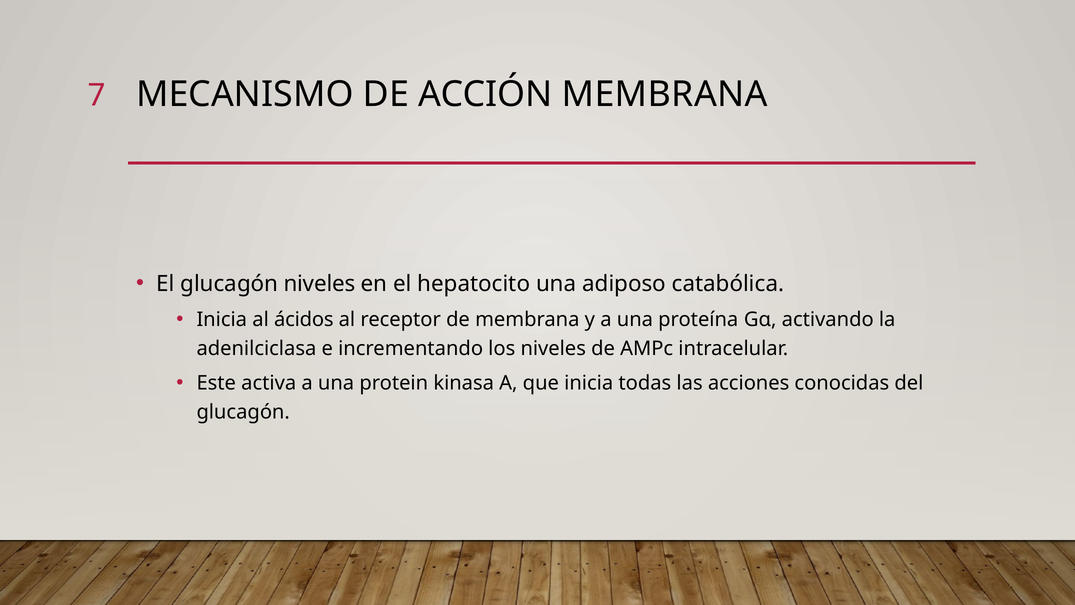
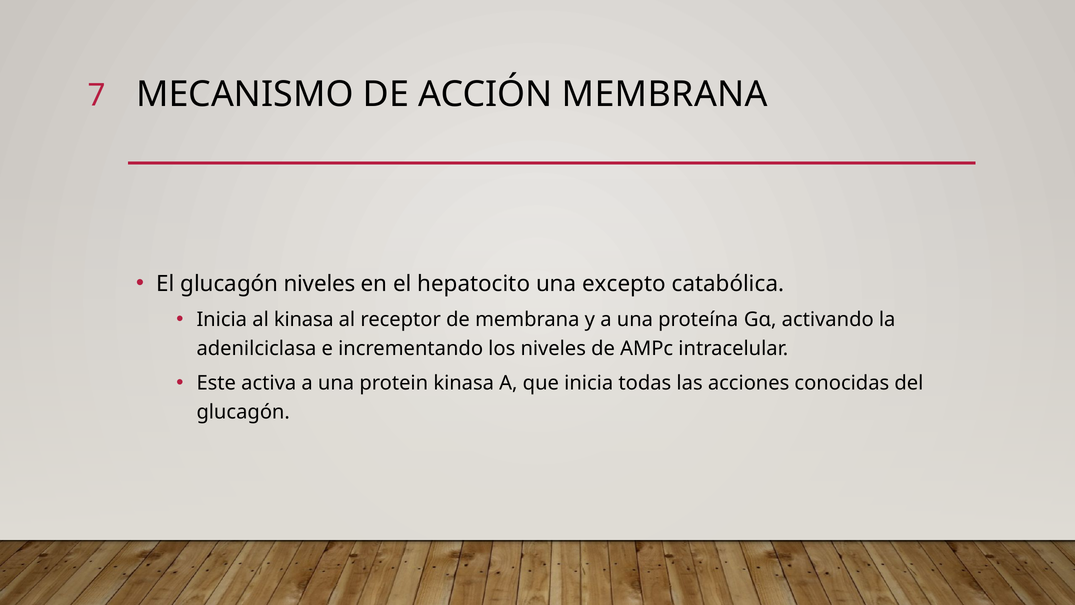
adiposo: adiposo -> excepto
al ácidos: ácidos -> kinasa
